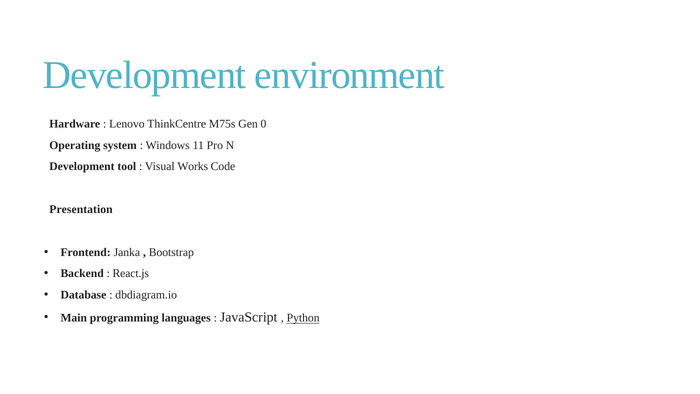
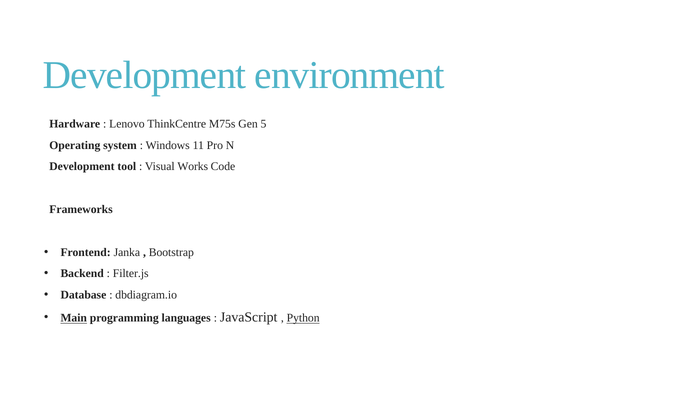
0: 0 -> 5
Presentation: Presentation -> Frameworks
React.js: React.js -> Filter.js
Main underline: none -> present
